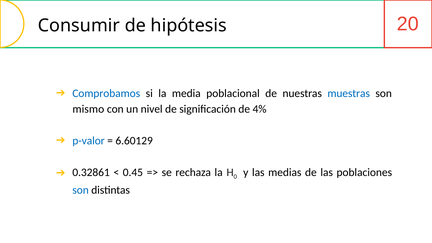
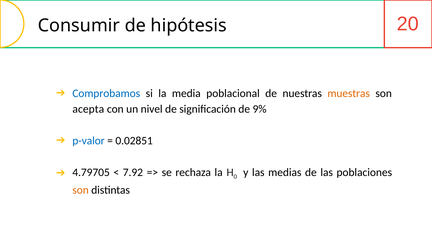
muestras colour: blue -> orange
mismo: mismo -> acepta
4%: 4% -> 9%
6.60129: 6.60129 -> 0.02851
0.32861: 0.32861 -> 4.79705
0.45: 0.45 -> 7.92
son at (81, 190) colour: blue -> orange
